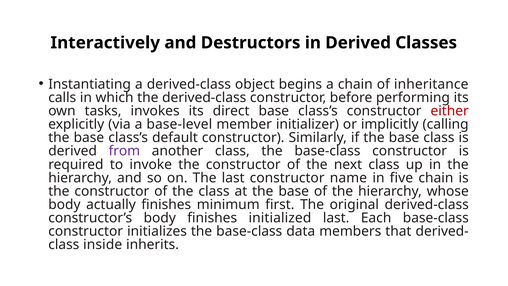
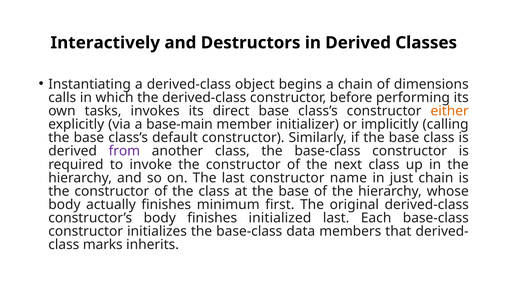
inheritance: inheritance -> dimensions
either colour: red -> orange
base-level: base-level -> base-main
five: five -> just
inside: inside -> marks
